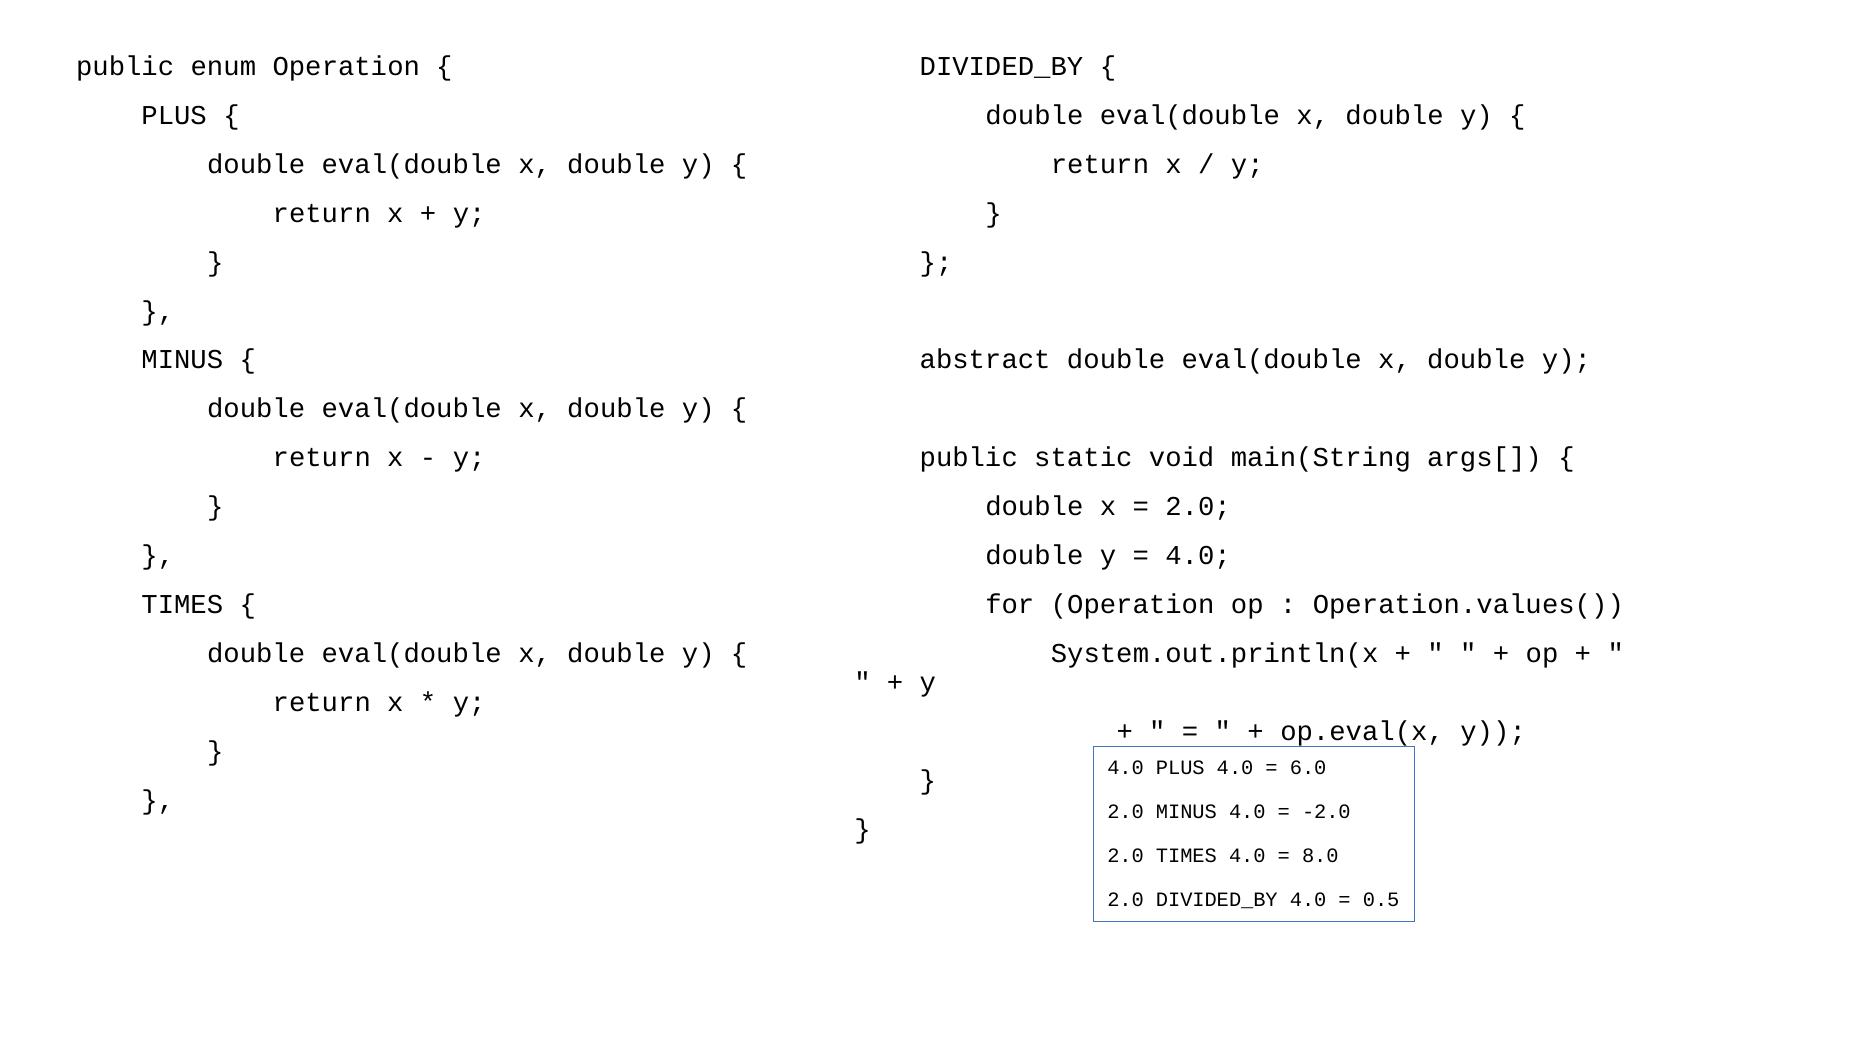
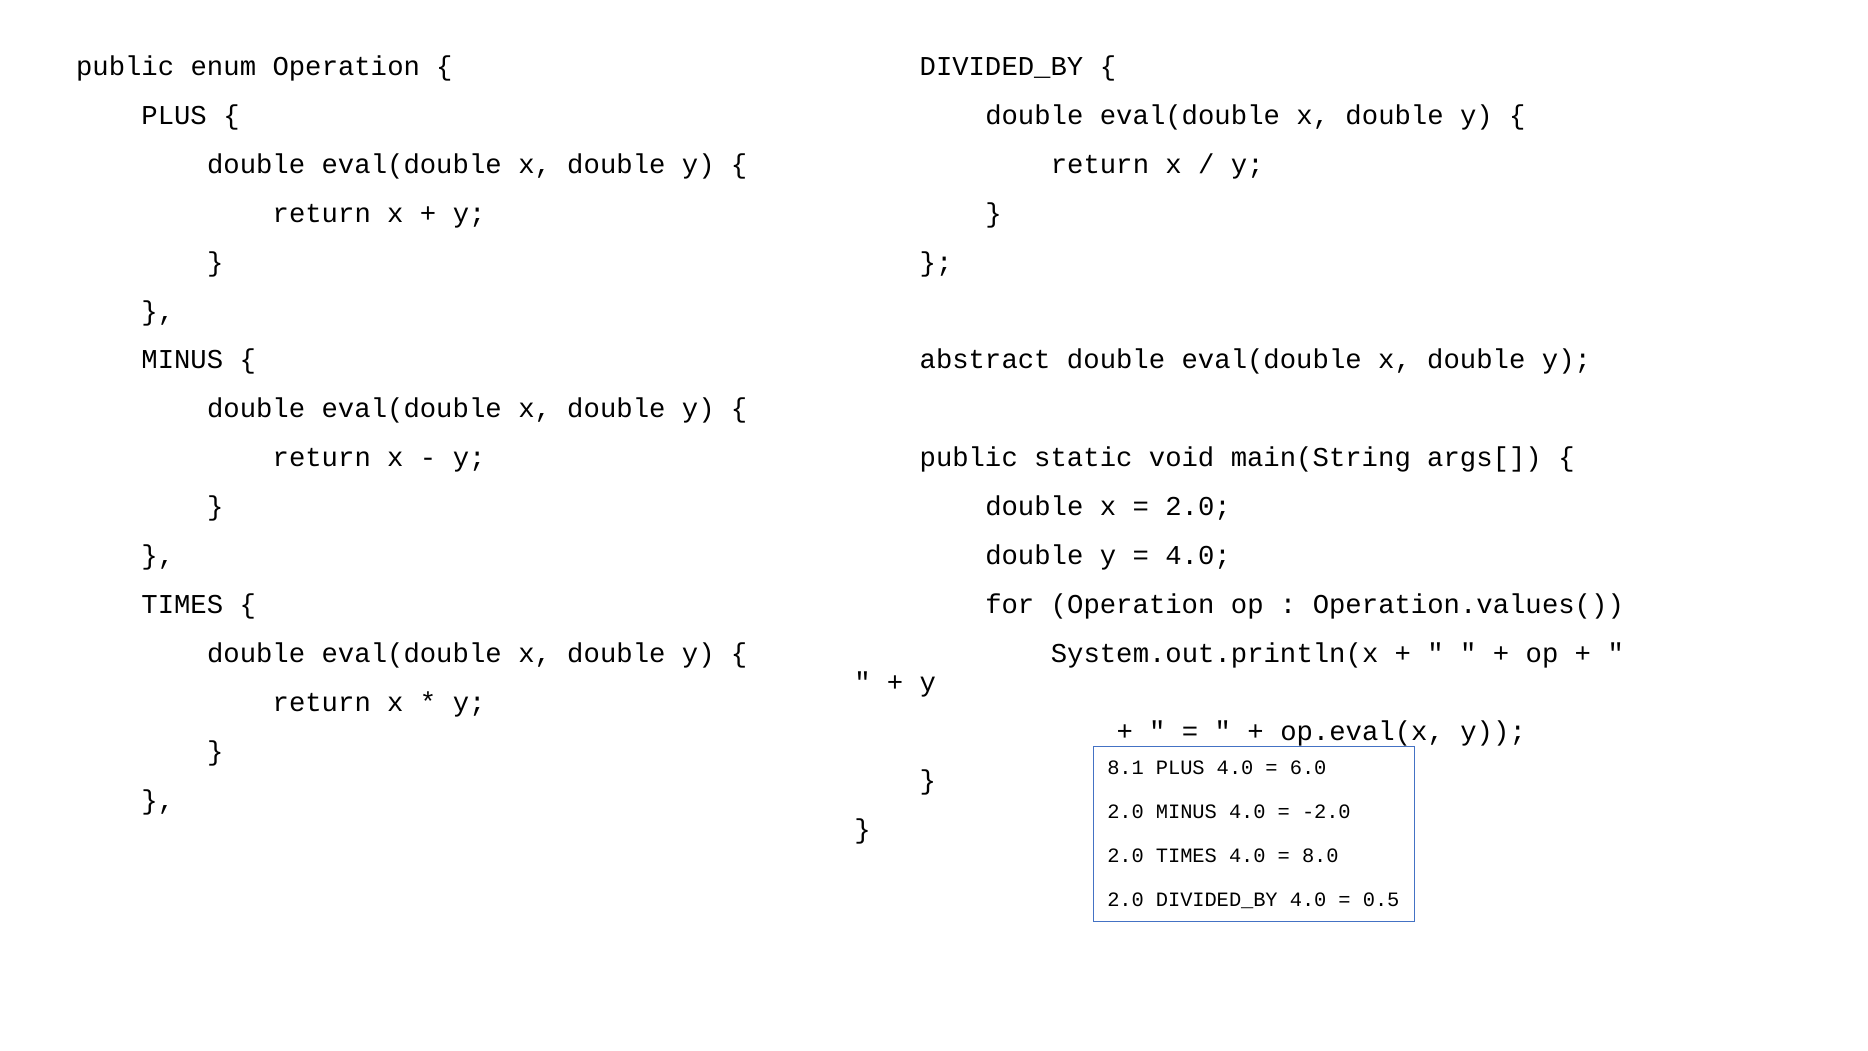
4.0 at (1126, 767): 4.0 -> 8.1
